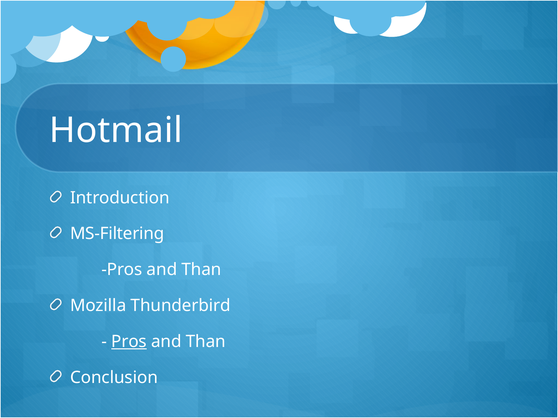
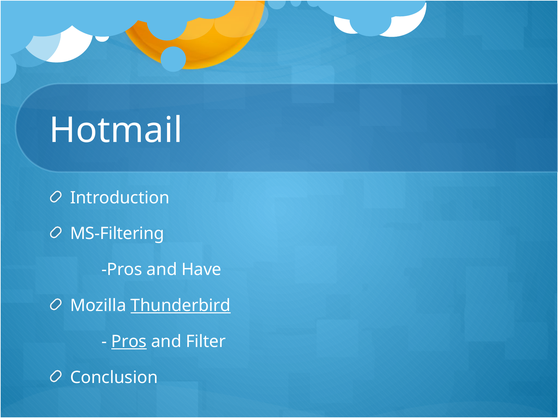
Than at (201, 270): Than -> Have
Thunderbird underline: none -> present
Than at (206, 342): Than -> Filter
